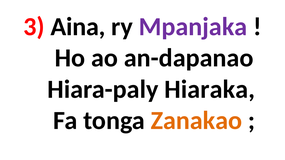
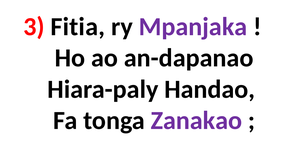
Aina: Aina -> Fitia
Hiaraka: Hiaraka -> Handao
Zanakao colour: orange -> purple
